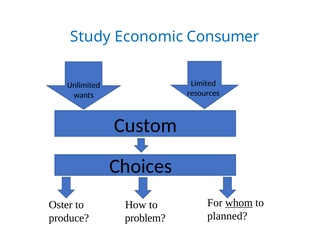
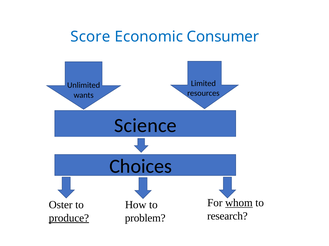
Study: Study -> Score
Custom: Custom -> Science
planned: planned -> research
produce underline: none -> present
